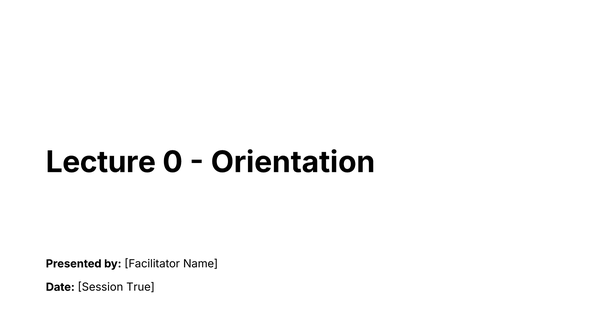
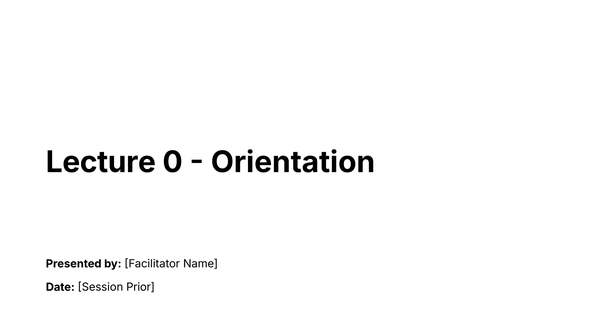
True: True -> Prior
